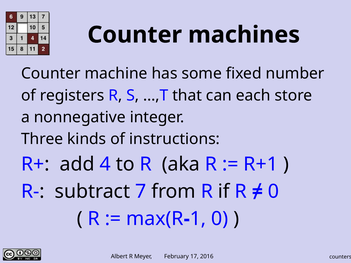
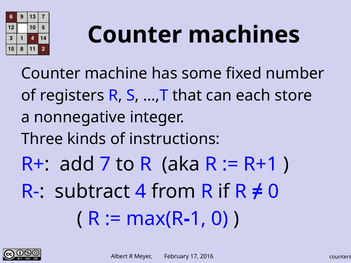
4: 4 -> 7
7: 7 -> 4
